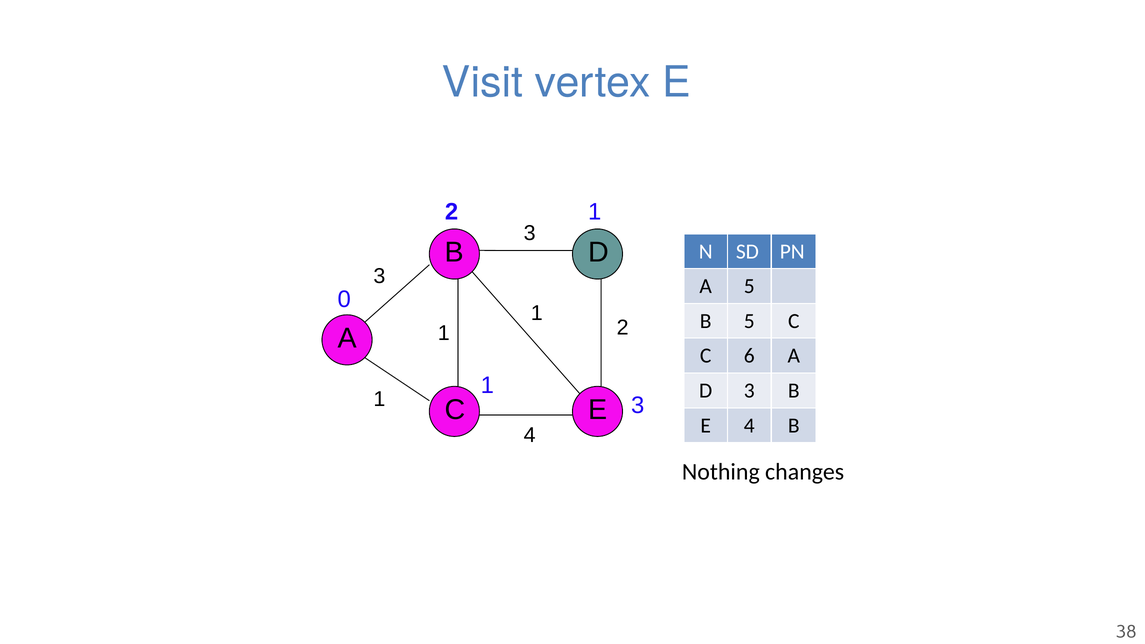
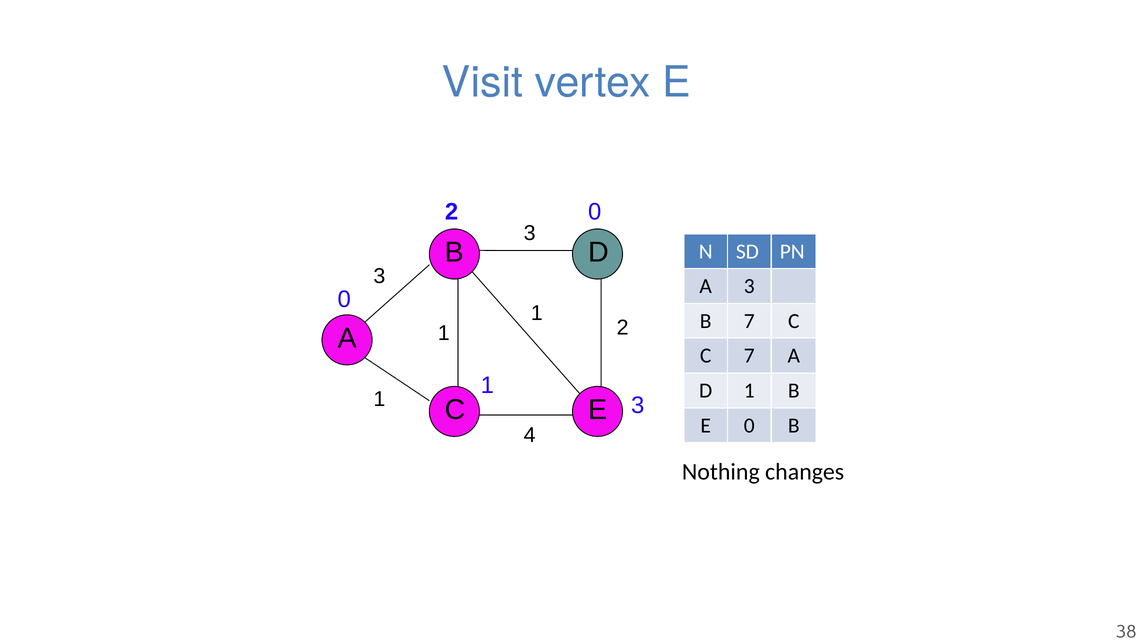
1 at (595, 212): 1 -> 0
A 5: 5 -> 3
B 5: 5 -> 7
C 6: 6 -> 7
3 at (749, 391): 3 -> 1
E 4: 4 -> 0
